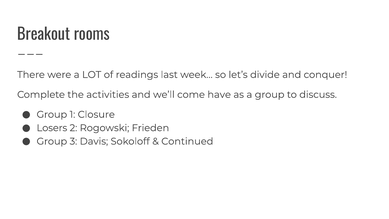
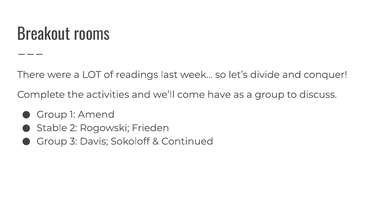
Closure: Closure -> Amend
Losers: Losers -> Stable
